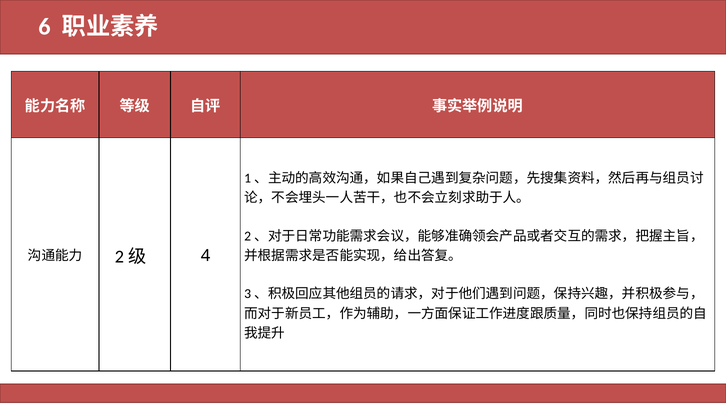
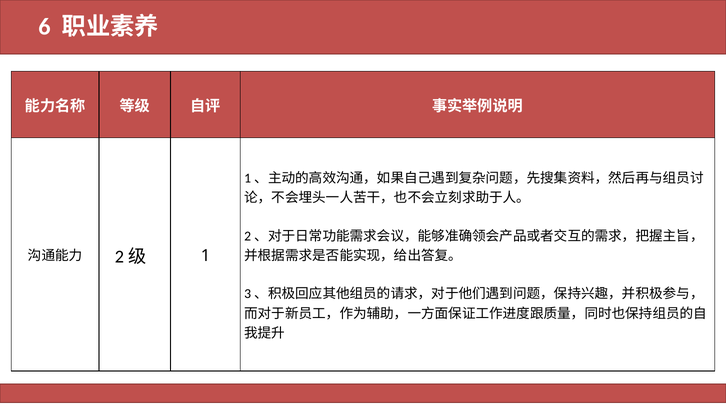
4: 4 -> 1
